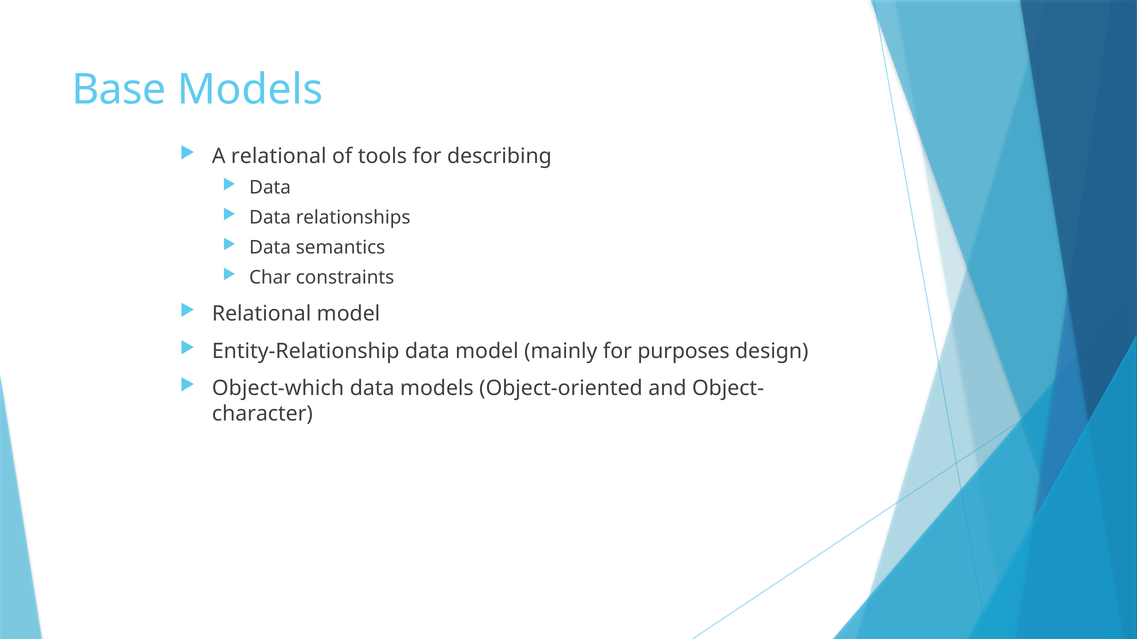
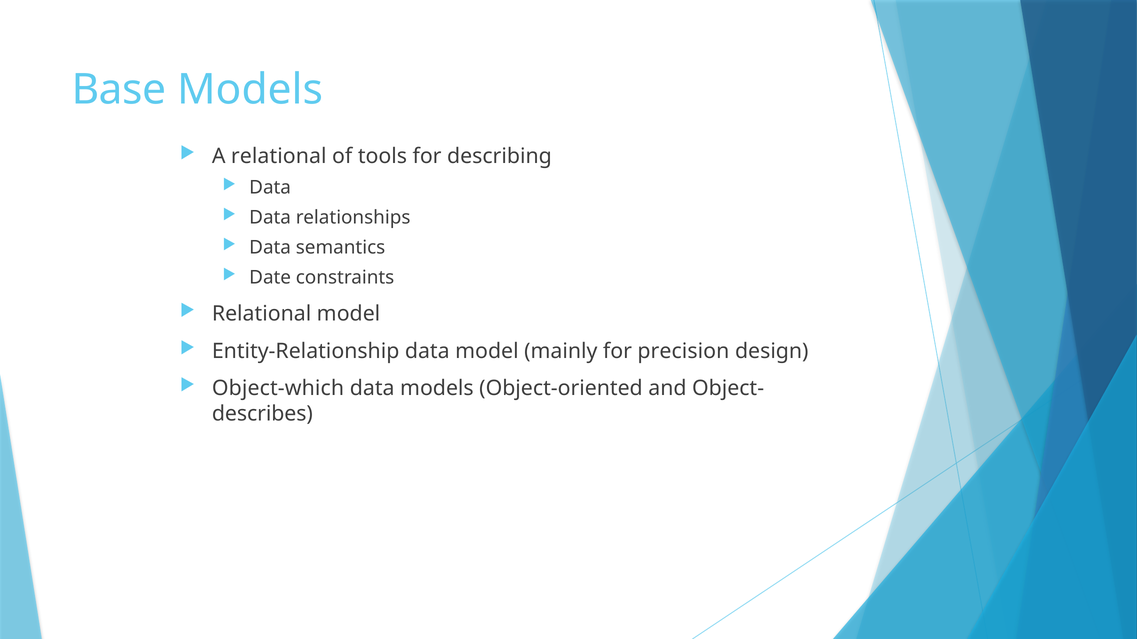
Char: Char -> Date
purposes: purposes -> precision
character: character -> describes
